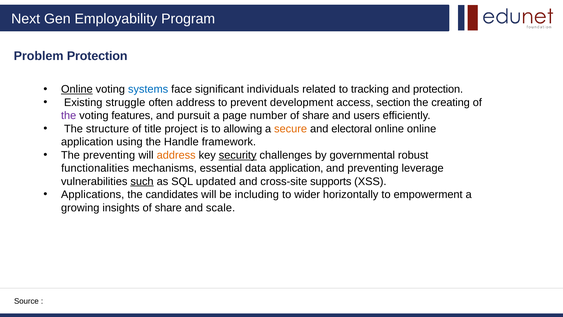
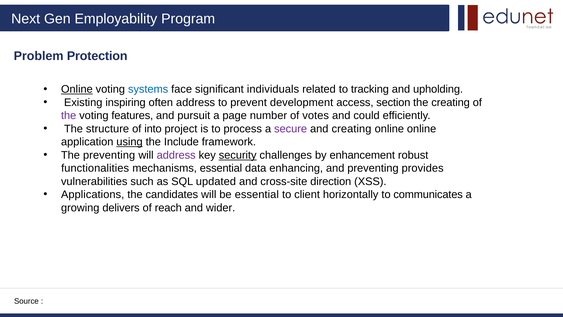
and protection: protection -> upholding
struggle: struggle -> inspiring
number of share: share -> votes
users: users -> could
title: title -> into
allowing: allowing -> process
secure colour: orange -> purple
and electoral: electoral -> creating
using underline: none -> present
Handle: Handle -> Include
address at (176, 155) colour: orange -> purple
governmental: governmental -> enhancement
data application: application -> enhancing
leverage: leverage -> provides
such underline: present -> none
supports: supports -> direction
be including: including -> essential
wider: wider -> client
empowerment: empowerment -> communicates
insights: insights -> delivers
share at (168, 208): share -> reach
scale: scale -> wider
